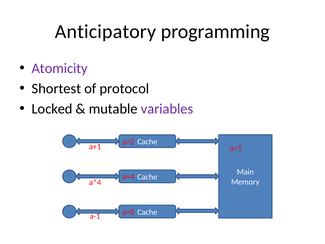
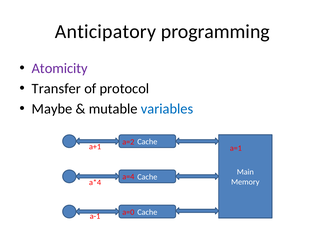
Shortest: Shortest -> Transfer
Locked: Locked -> Maybe
variables colour: purple -> blue
